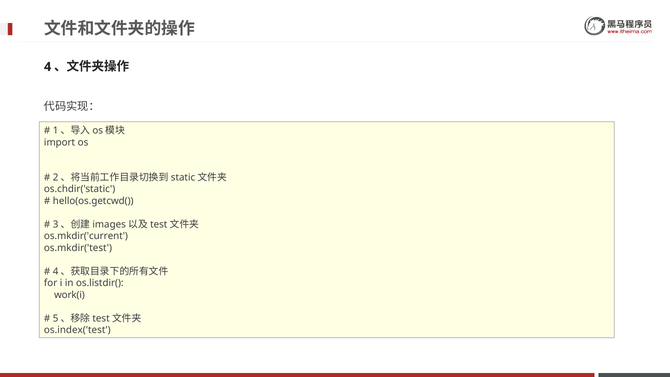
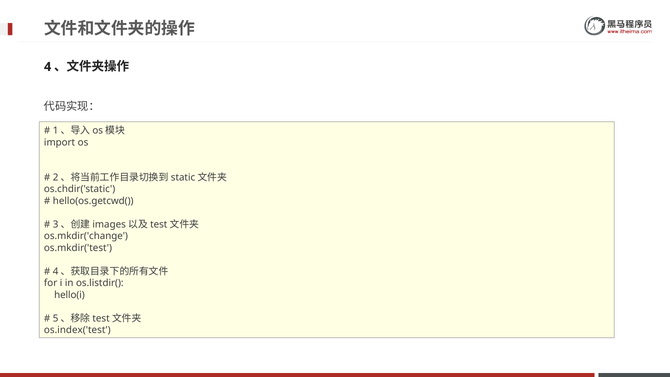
os.mkdir('current: os.mkdir('current -> os.mkdir('change
work(i: work(i -> hello(i
